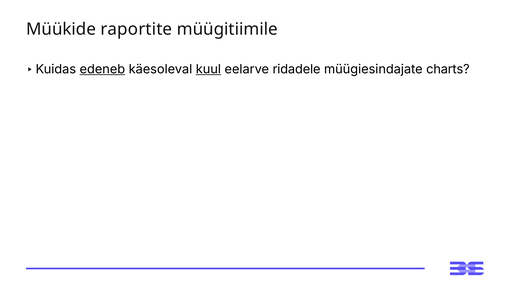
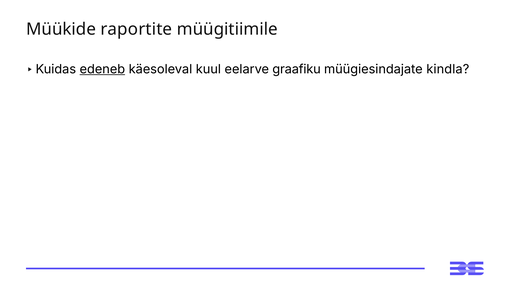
kuul underline: present -> none
ridadele: ridadele -> graafiku
charts: charts -> kindla
